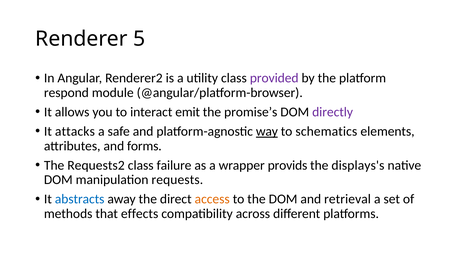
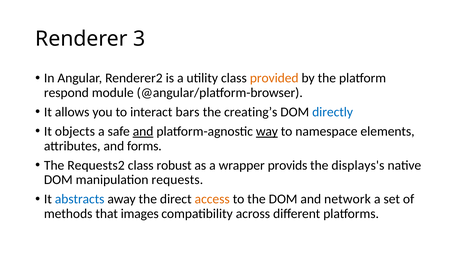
5: 5 -> 3
provided colour: purple -> orange
emit: emit -> bars
promise’s: promise’s -> creating’s
directly colour: purple -> blue
attacks: attacks -> objects
and at (143, 132) underline: none -> present
schematics: schematics -> namespace
failure: failure -> robust
retrieval: retrieval -> network
effects: effects -> images
